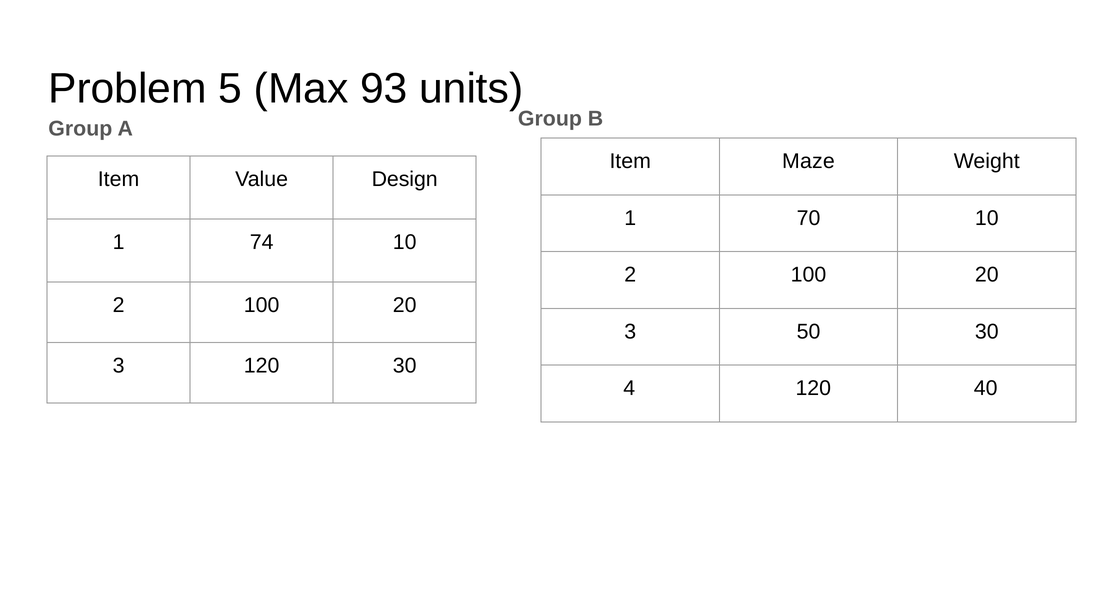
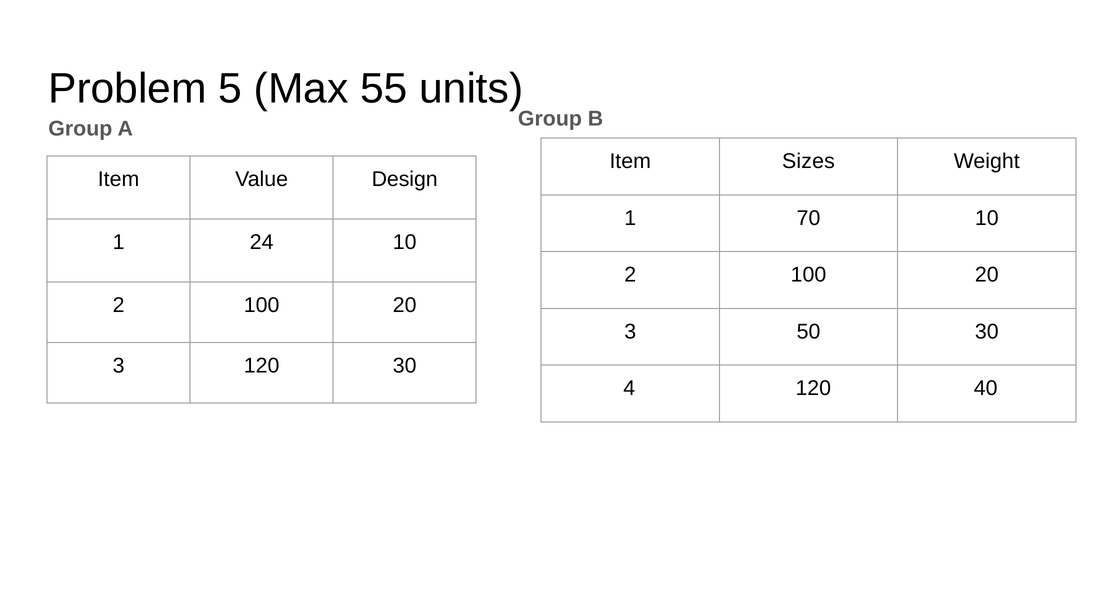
93: 93 -> 55
Maze: Maze -> Sizes
74: 74 -> 24
